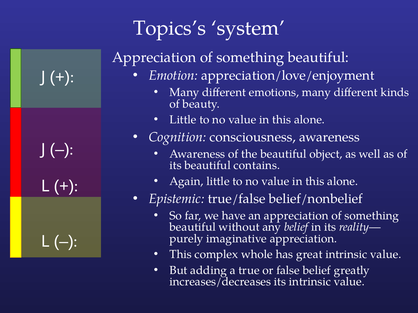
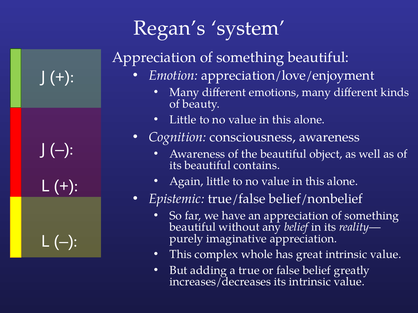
Topics’s: Topics’s -> Regan’s
